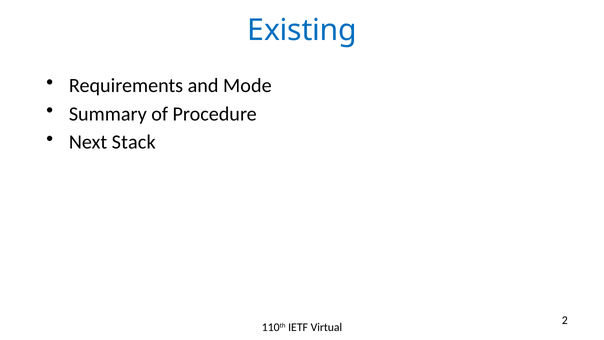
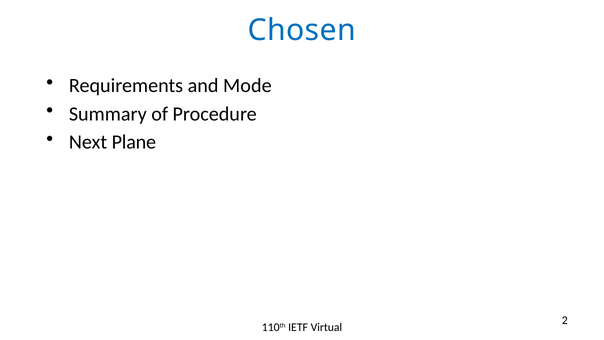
Existing: Existing -> Chosen
Stack: Stack -> Plane
